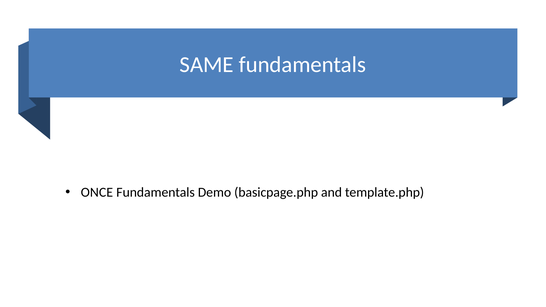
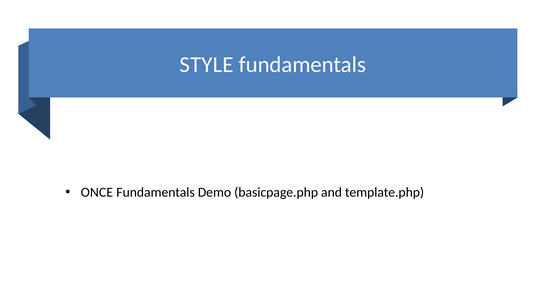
SAME: SAME -> STYLE
